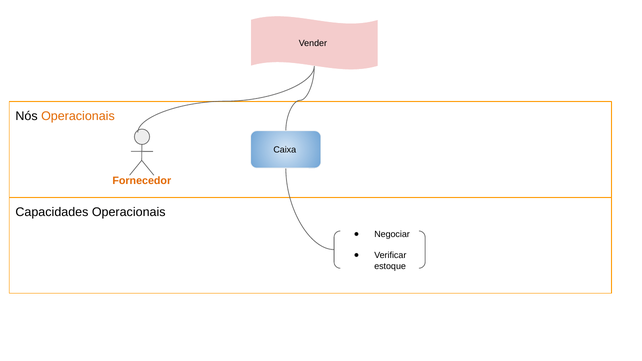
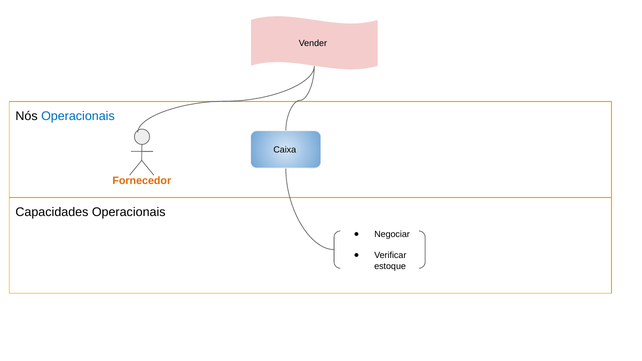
Operacionais at (78, 116) colour: orange -> blue
